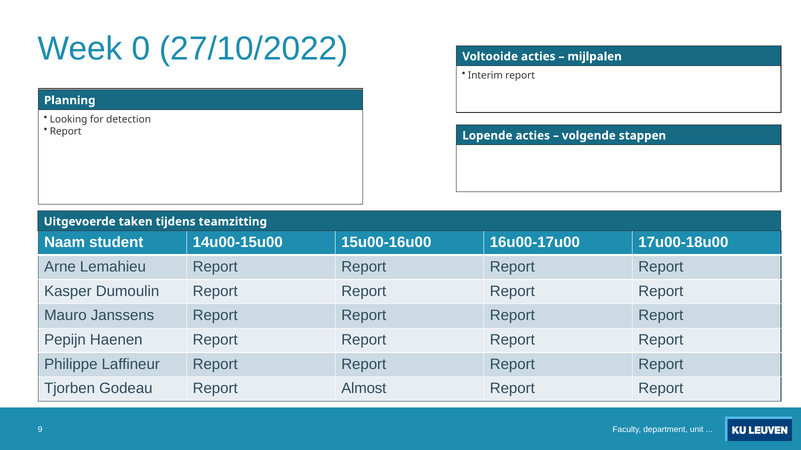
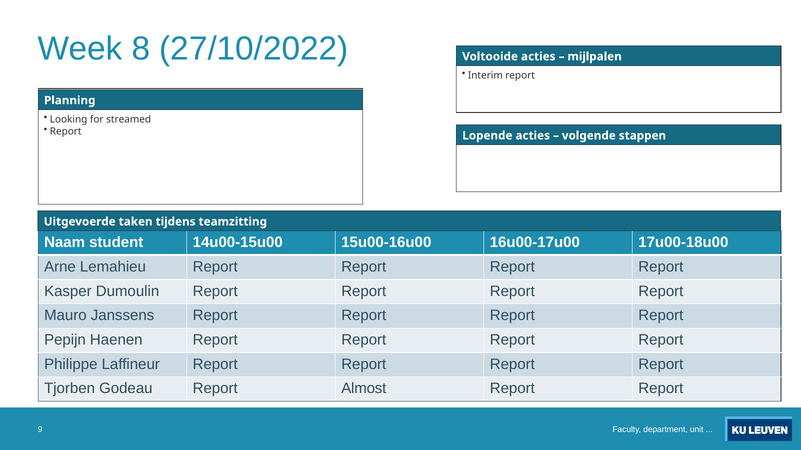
0: 0 -> 8
detection: detection -> streamed
